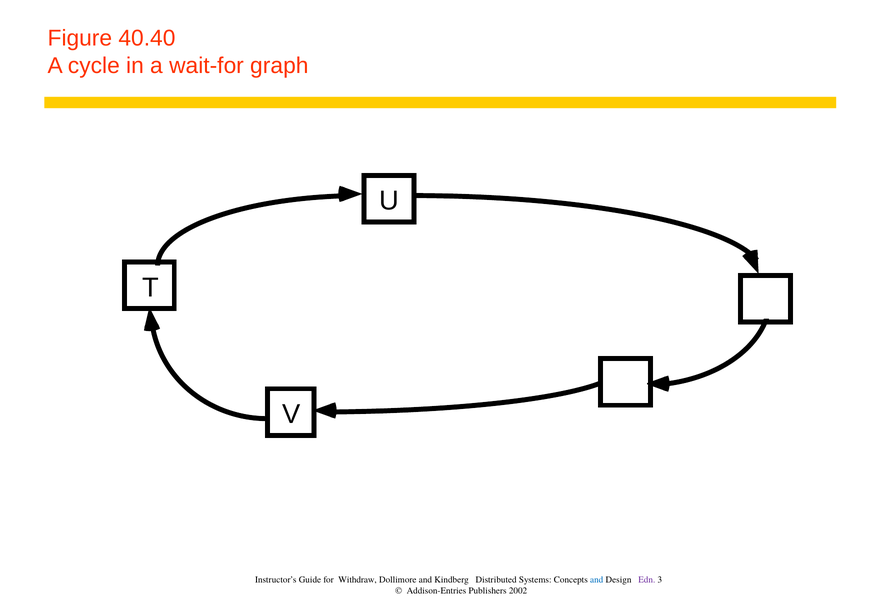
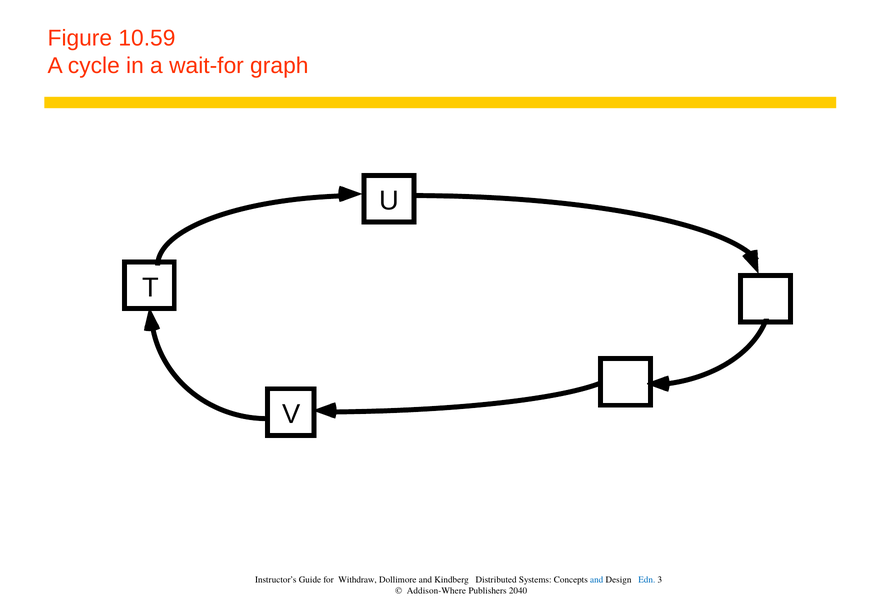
40.40: 40.40 -> 10.59
Edn colour: purple -> blue
Addison-Entries: Addison-Entries -> Addison-Where
2002: 2002 -> 2040
